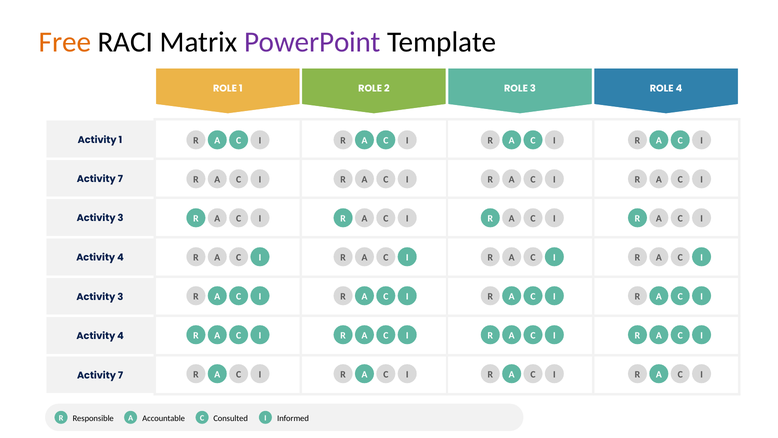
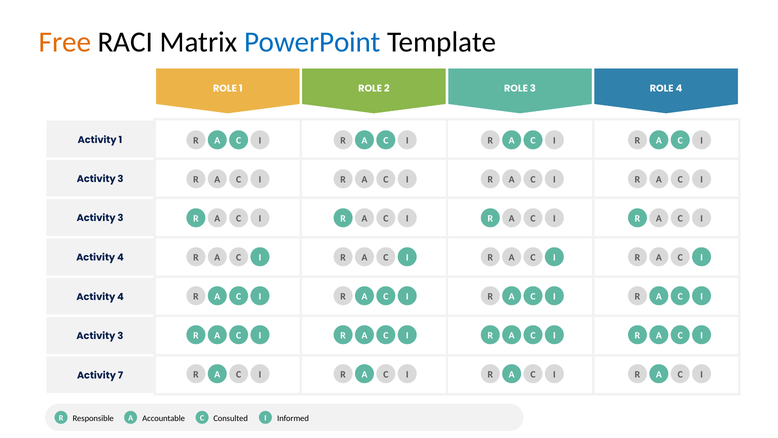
PowerPoint colour: purple -> blue
7 at (120, 179): 7 -> 3
3 at (120, 297): 3 -> 4
4 at (121, 336): 4 -> 3
